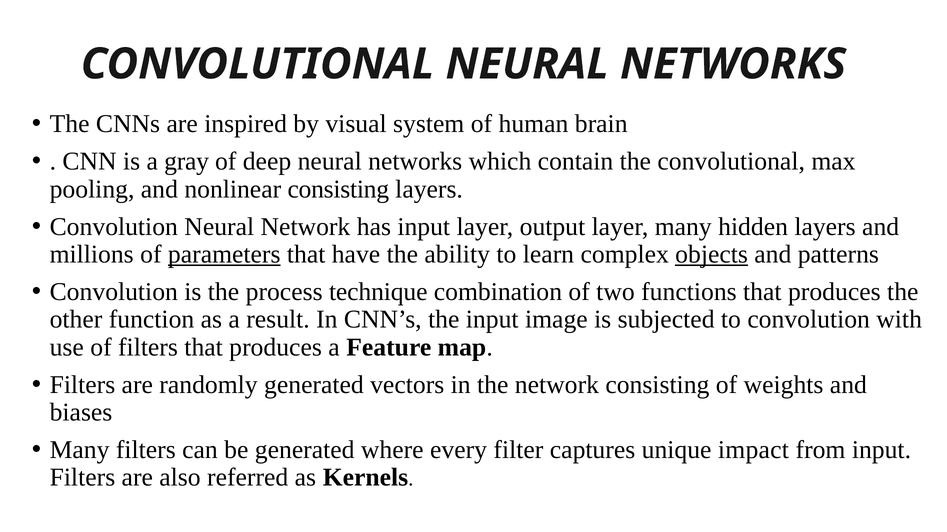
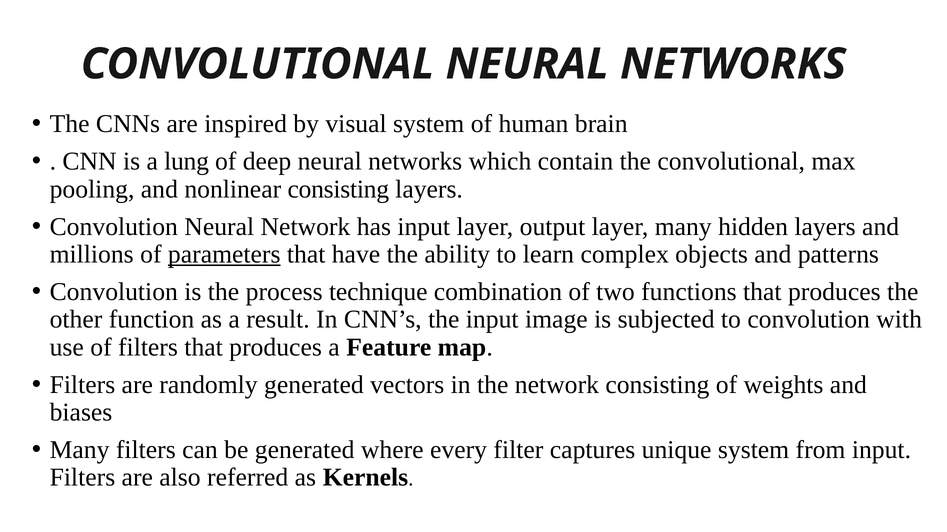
gray: gray -> lung
objects underline: present -> none
unique impact: impact -> system
